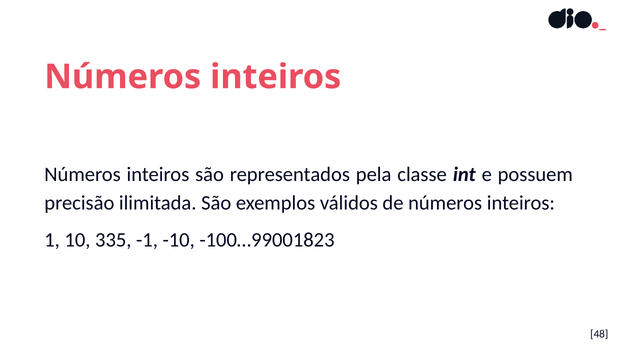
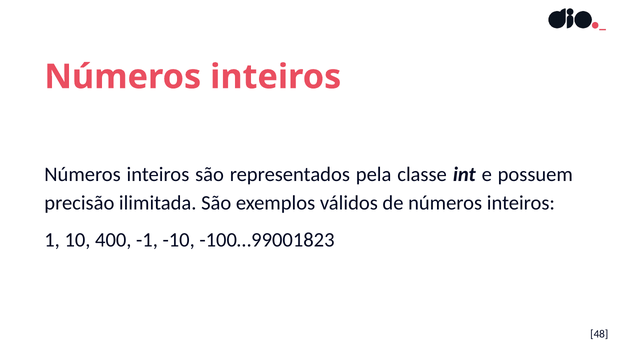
335: 335 -> 400
